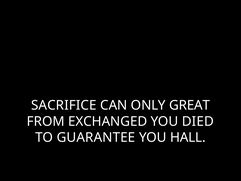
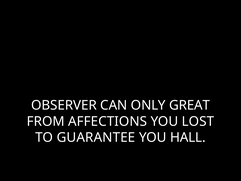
SACRIFICE: SACRIFICE -> OBSERVER
EXCHANGED: EXCHANGED -> AFFECTIONS
DIED: DIED -> LOST
